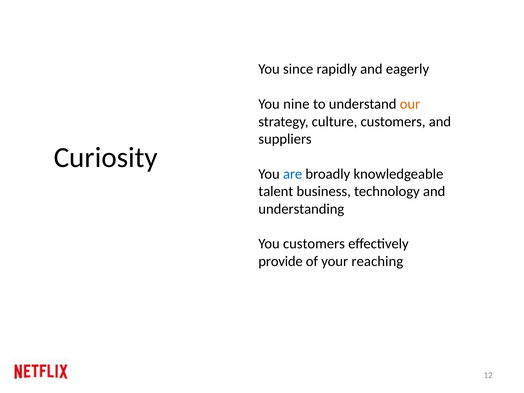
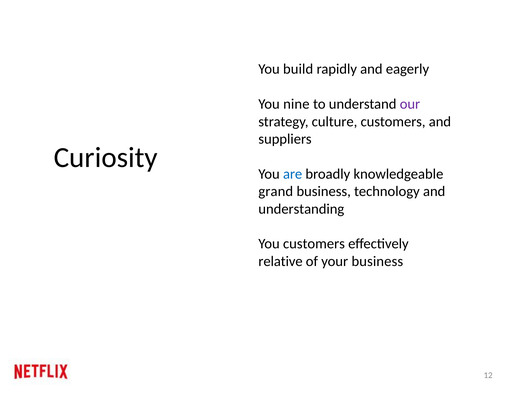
since: since -> build
our colour: orange -> purple
talent: talent -> grand
provide: provide -> relative
your reaching: reaching -> business
